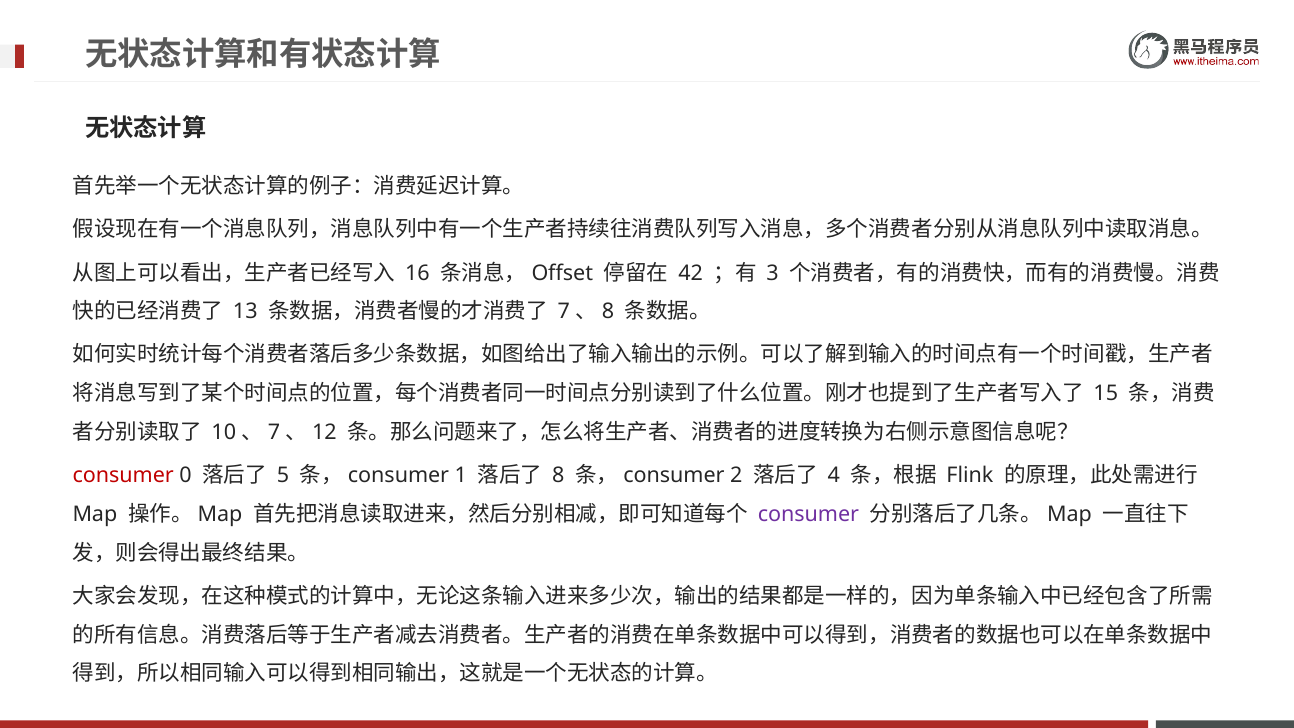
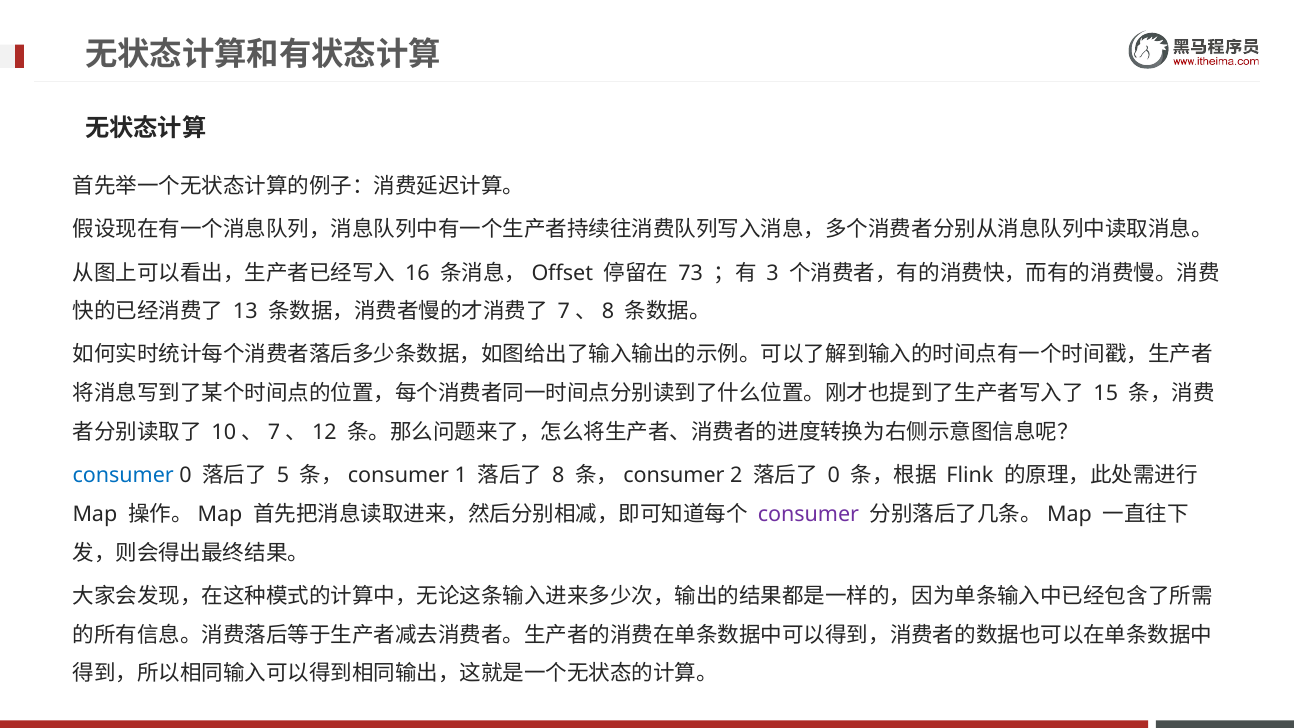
42: 42 -> 73
consumer at (123, 475) colour: red -> blue
4 at (834, 475): 4 -> 0
